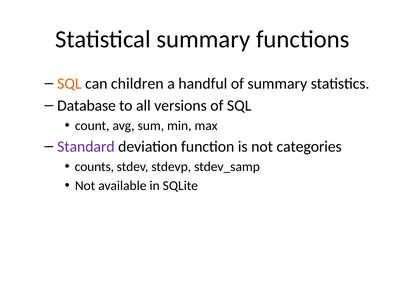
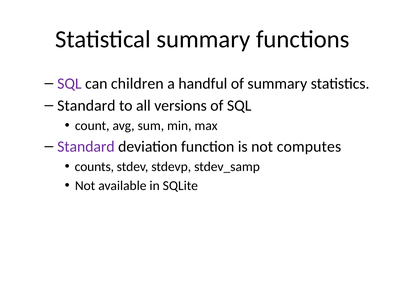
SQL at (69, 83) colour: orange -> purple
Database at (86, 106): Database -> Standard
categories: categories -> computes
